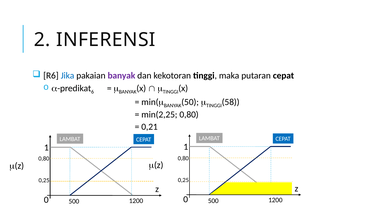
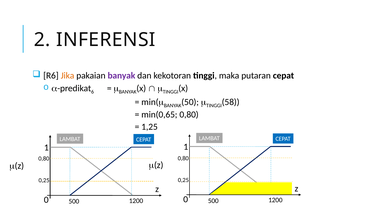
Jika colour: blue -> orange
min(2,25: min(2,25 -> min(0,65
0,21: 0,21 -> 1,25
